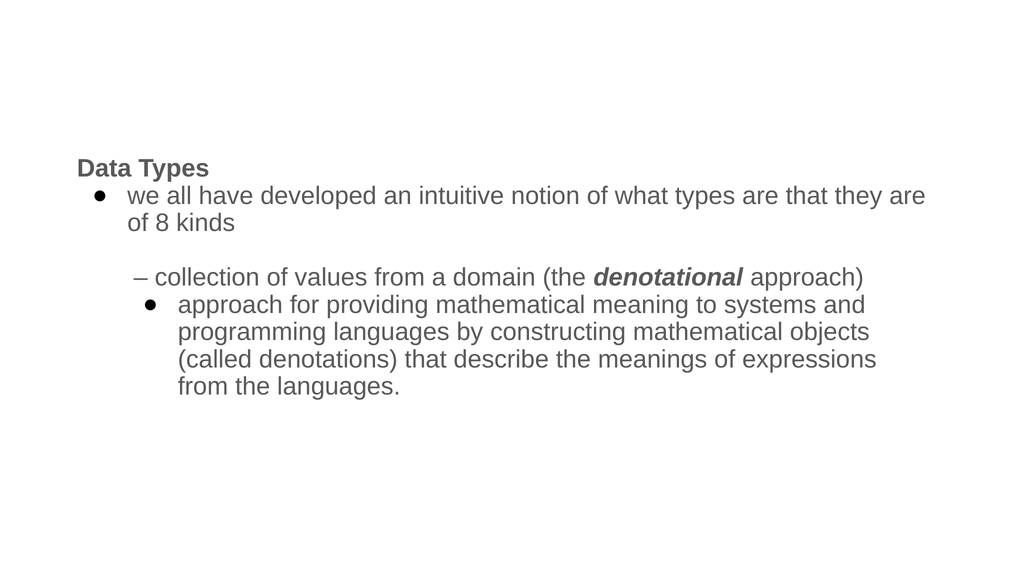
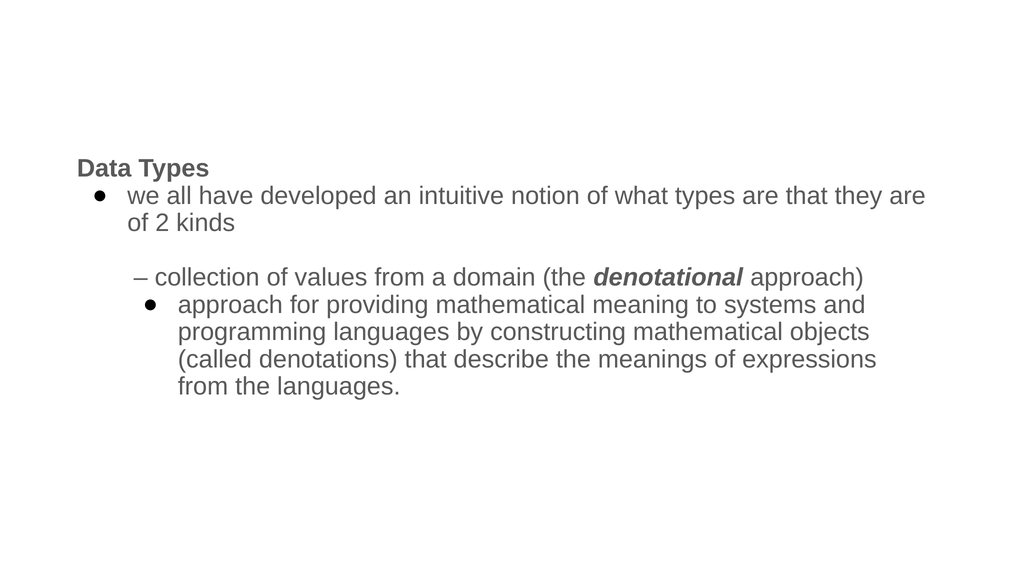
8: 8 -> 2
